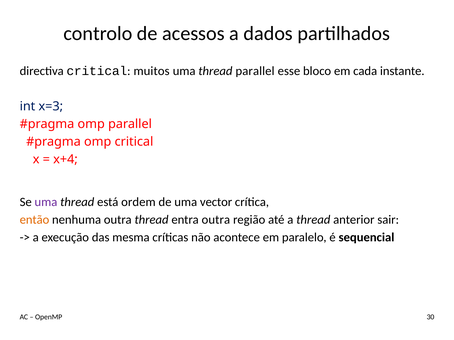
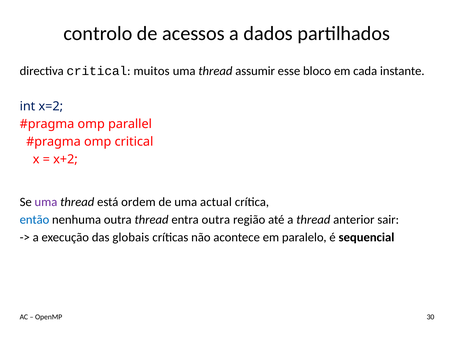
thread parallel: parallel -> assumir
x=3: x=3 -> x=2
x+4: x+4 -> x+2
vector: vector -> actual
então colour: orange -> blue
mesma: mesma -> globais
